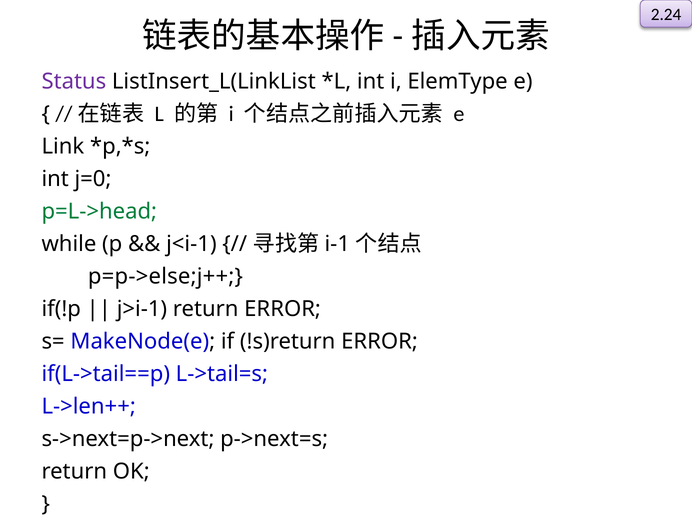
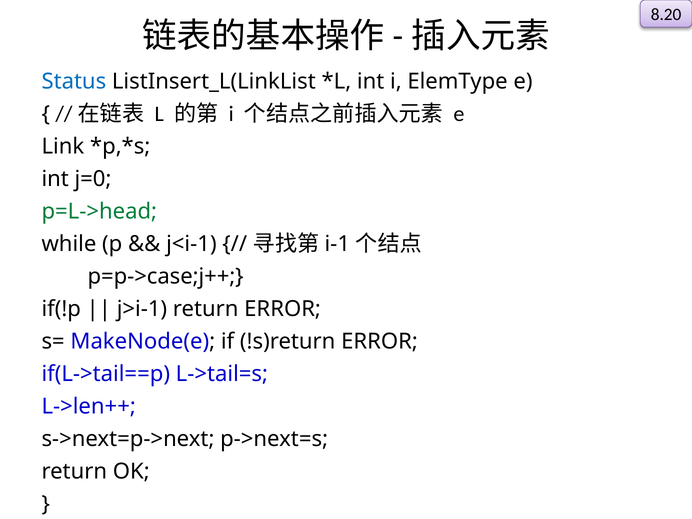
2.24: 2.24 -> 8.20
Status colour: purple -> blue
p=p->else;j++: p=p->else;j++ -> p=p->case;j++
